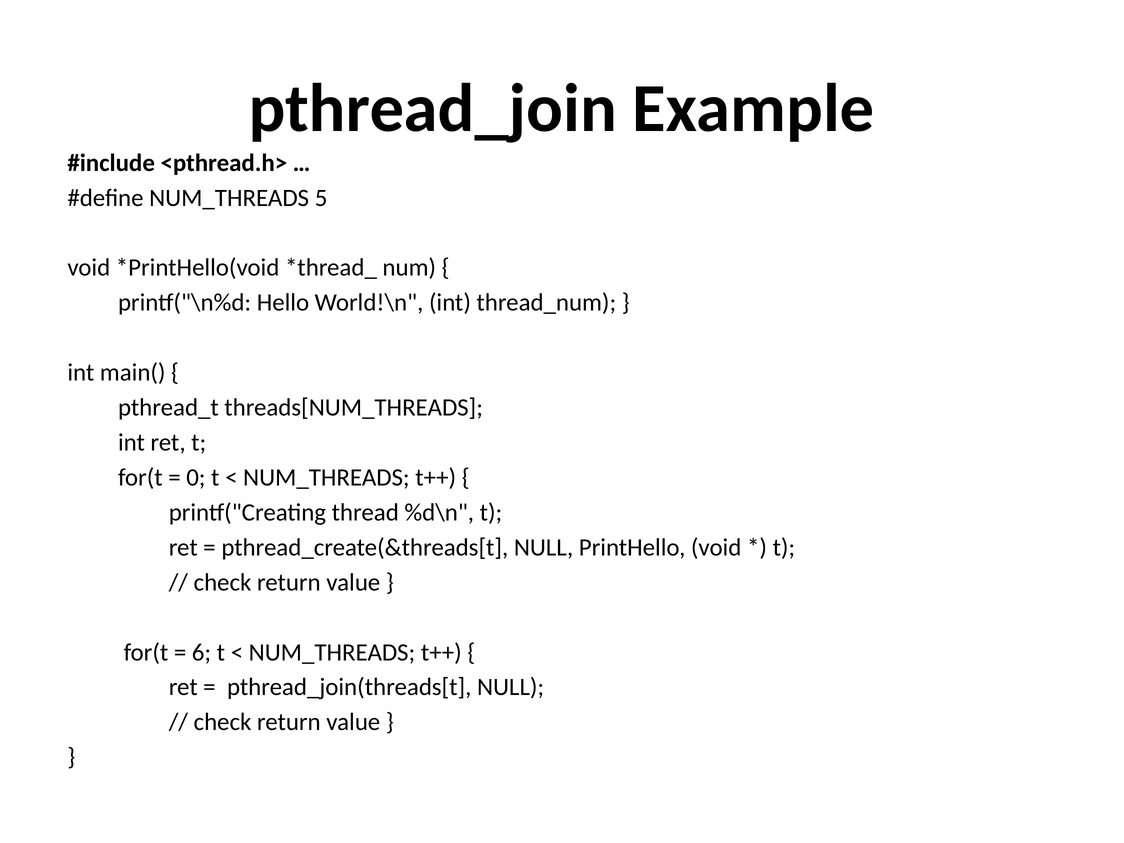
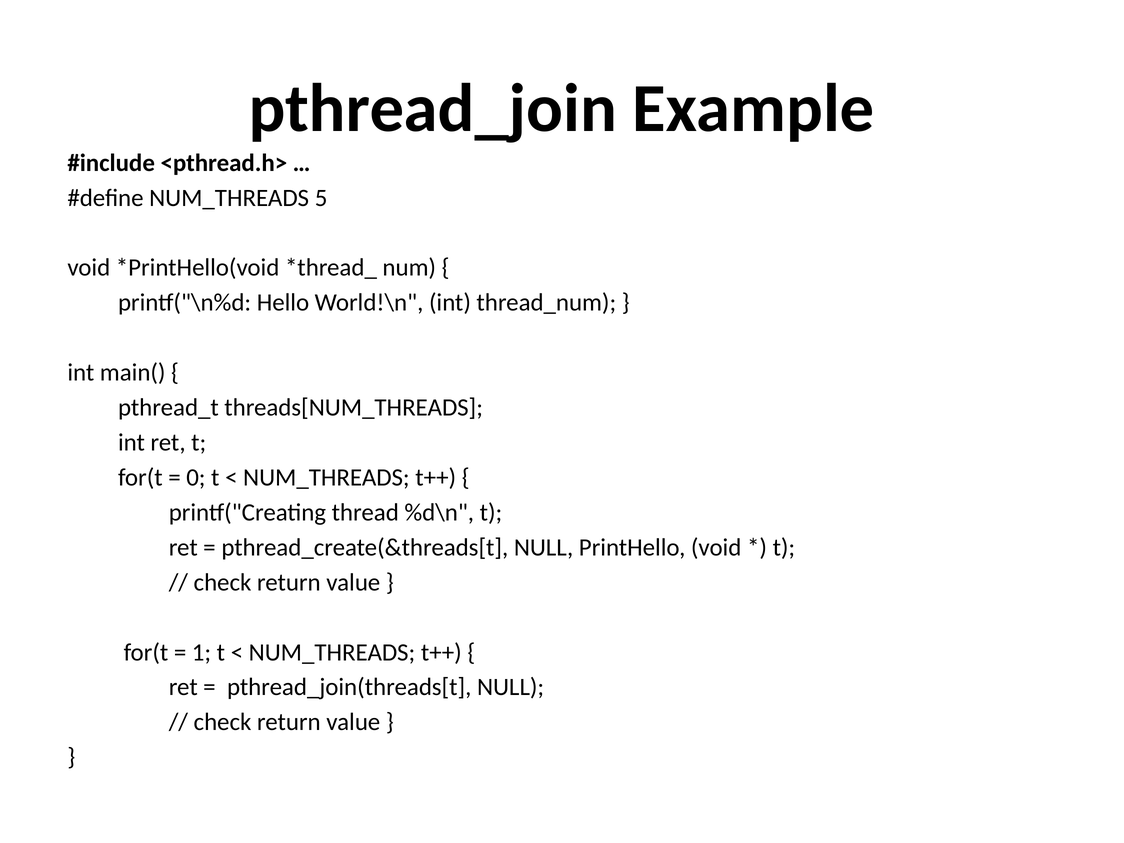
6: 6 -> 1
